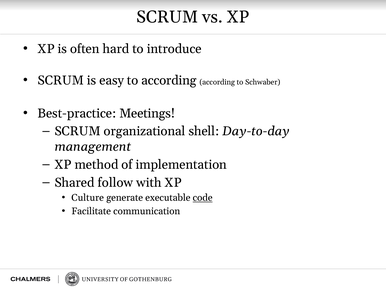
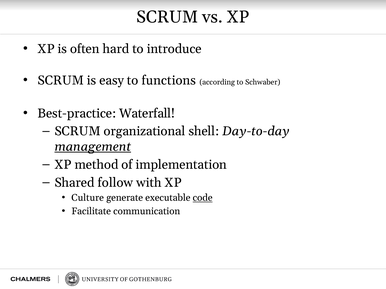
to according: according -> functions
Meetings: Meetings -> Waterfall
management underline: none -> present
